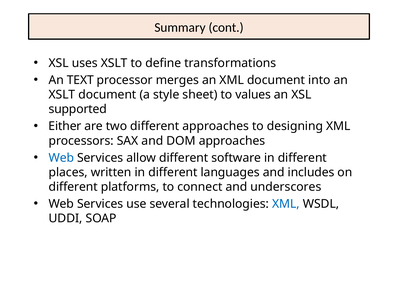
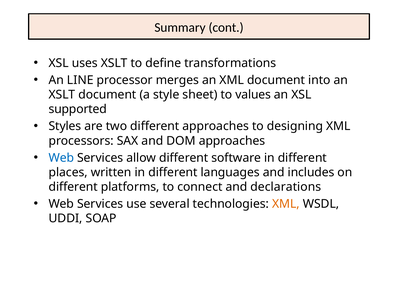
TEXT: TEXT -> LINE
Either: Either -> Styles
underscores: underscores -> declarations
XML at (286, 204) colour: blue -> orange
